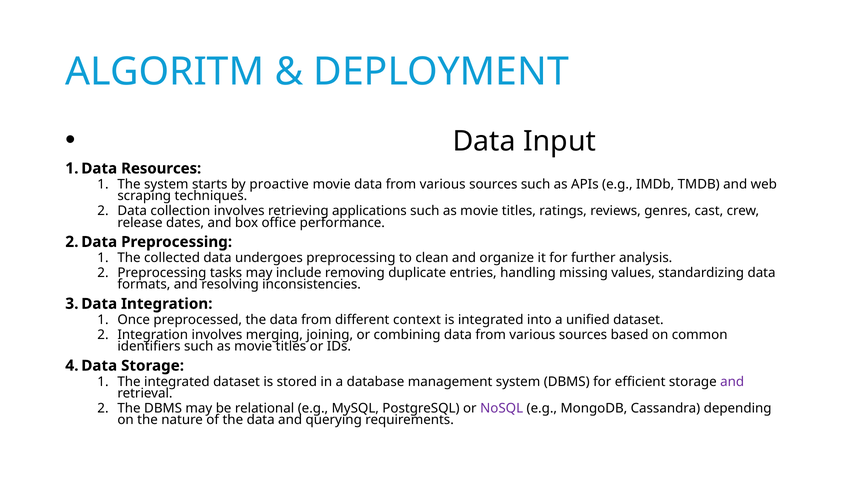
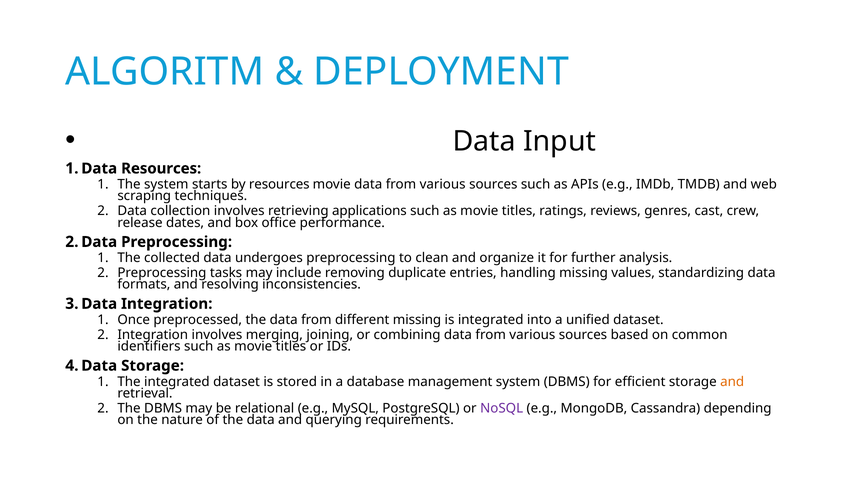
by proactive: proactive -> resources
different context: context -> missing
and at (732, 382) colour: purple -> orange
